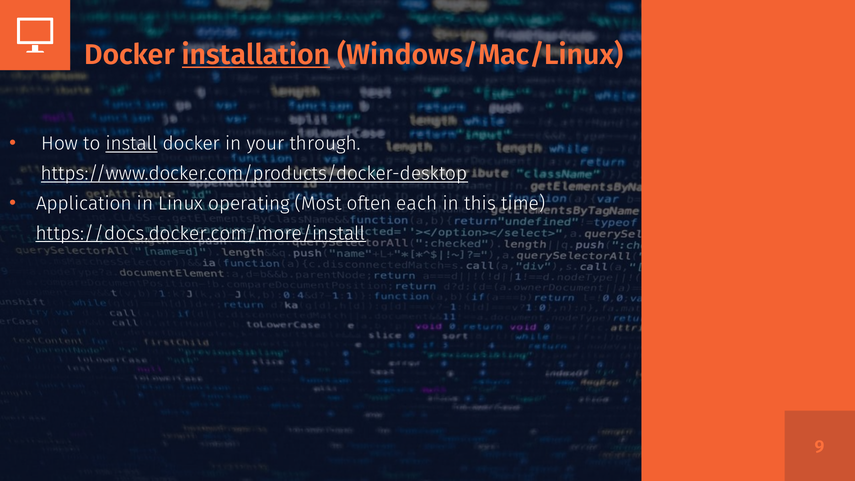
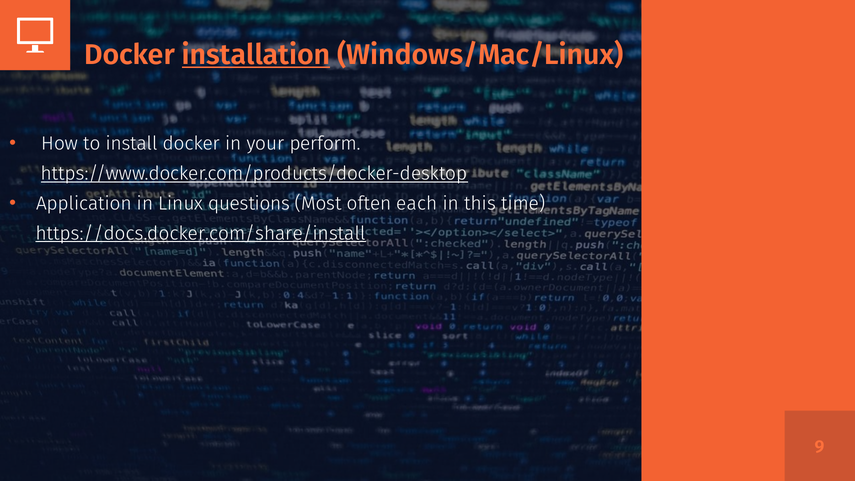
install underline: present -> none
through: through -> perform
operating: operating -> questions
https://docs.docker.com/more/install: https://docs.docker.com/more/install -> https://docs.docker.com/share/install
